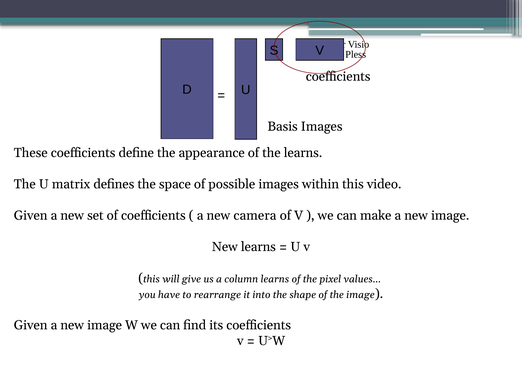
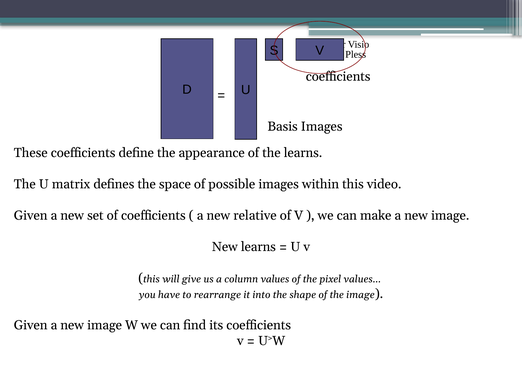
camera: camera -> relative
column learns: learns -> values
